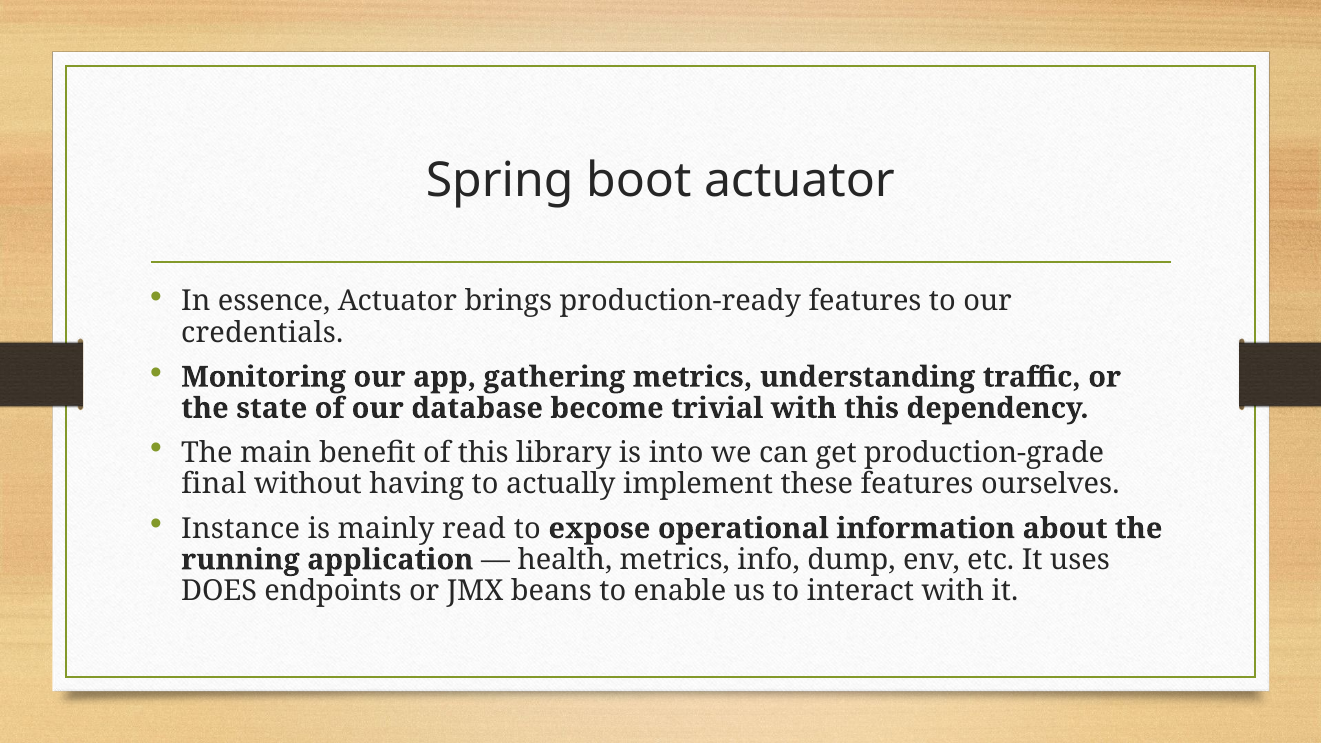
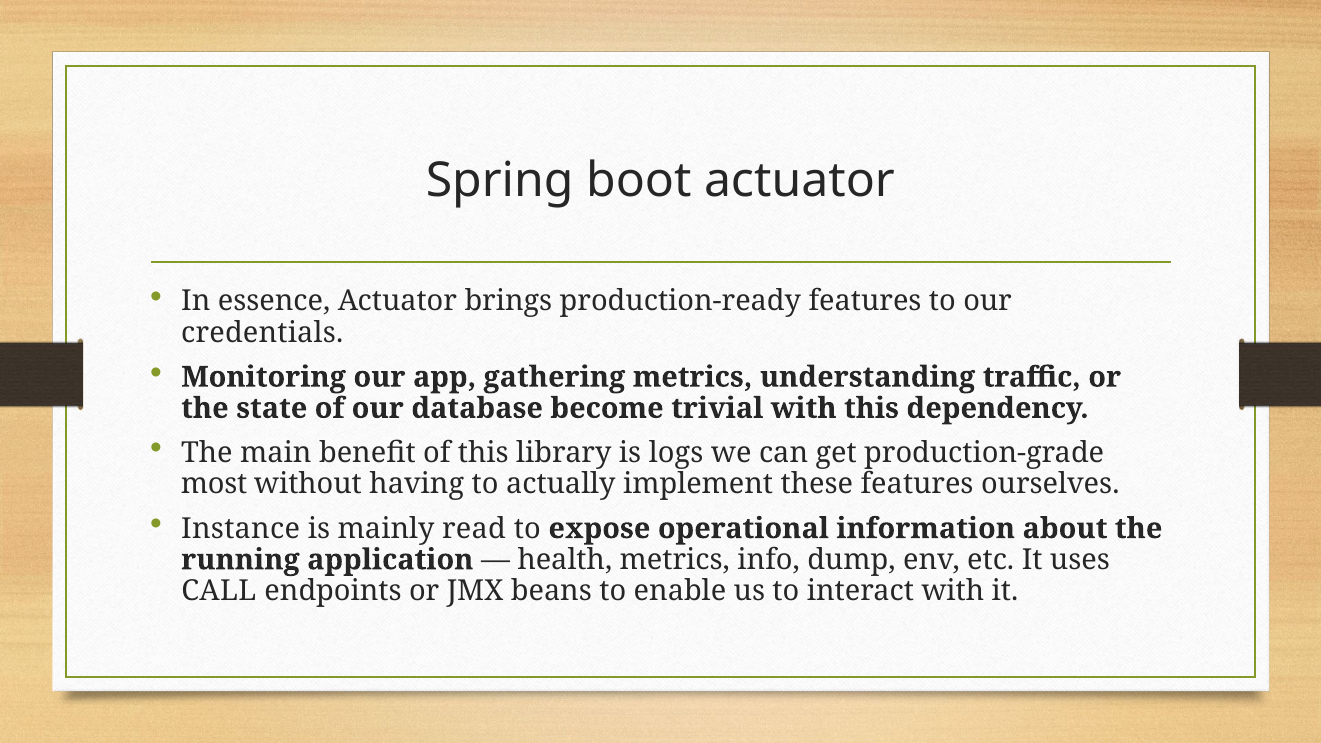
into: into -> logs
final: final -> most
DOES: DOES -> CALL
